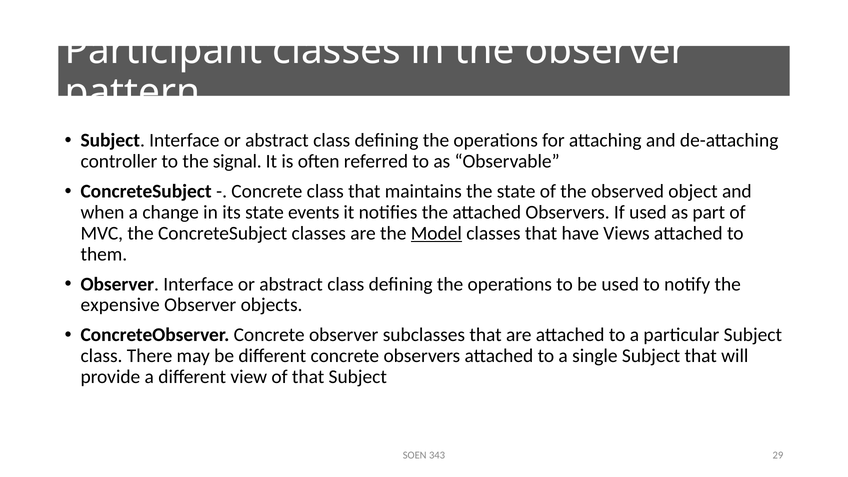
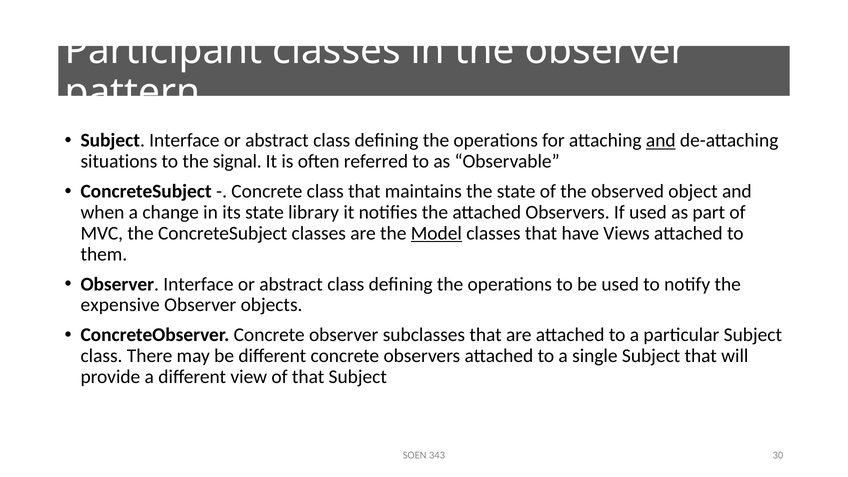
and at (661, 141) underline: none -> present
controller: controller -> situations
events: events -> library
29: 29 -> 30
